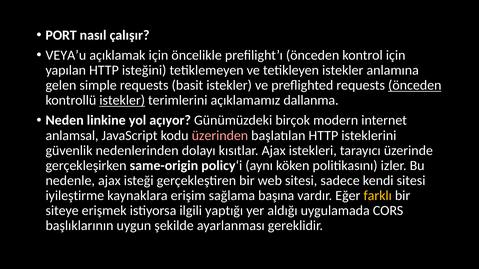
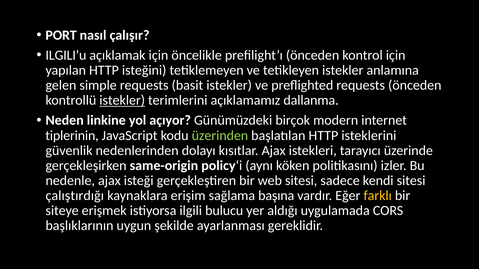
VEYA’u: VEYA’u -> ILGILI’u
önceden at (415, 85) underline: present -> none
anlamsal: anlamsal -> tiplerinin
üzerinden colour: pink -> light green
iyileştirme: iyileştirme -> çalıştırdığı
yaptığı: yaptığı -> bulucu
